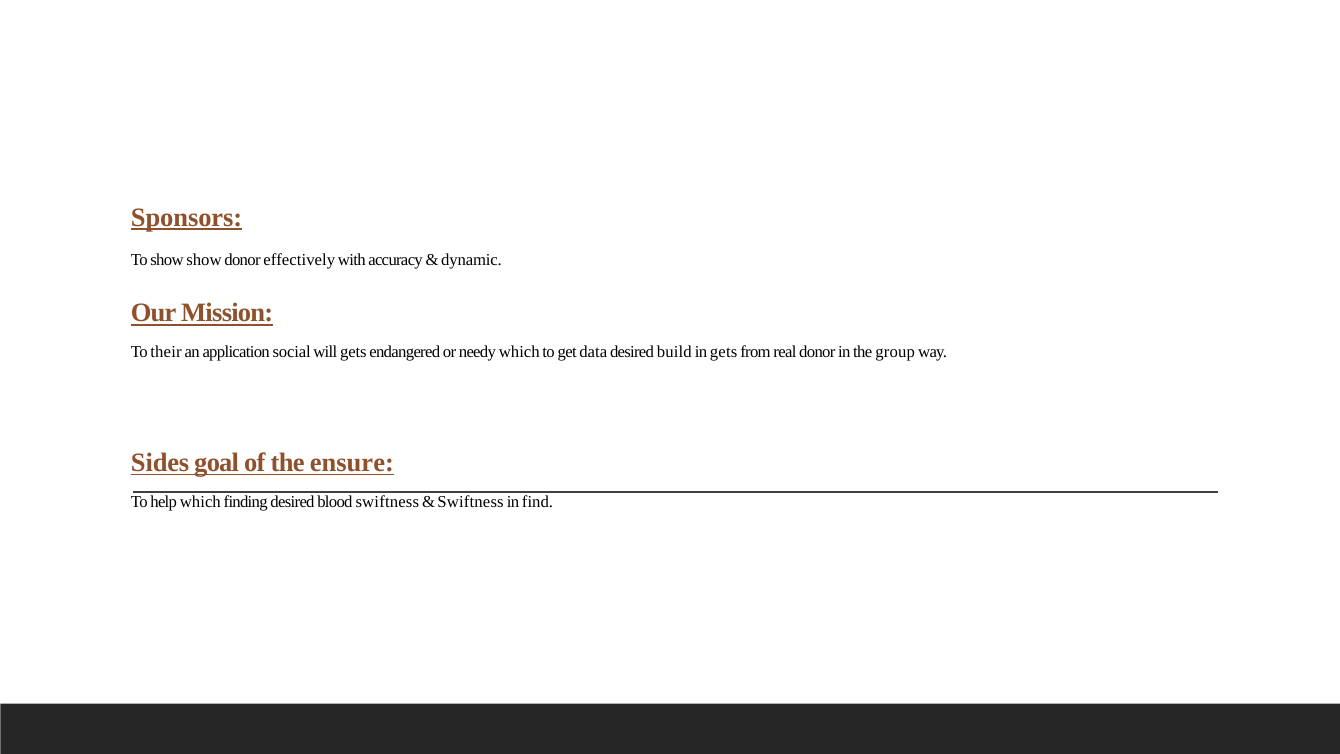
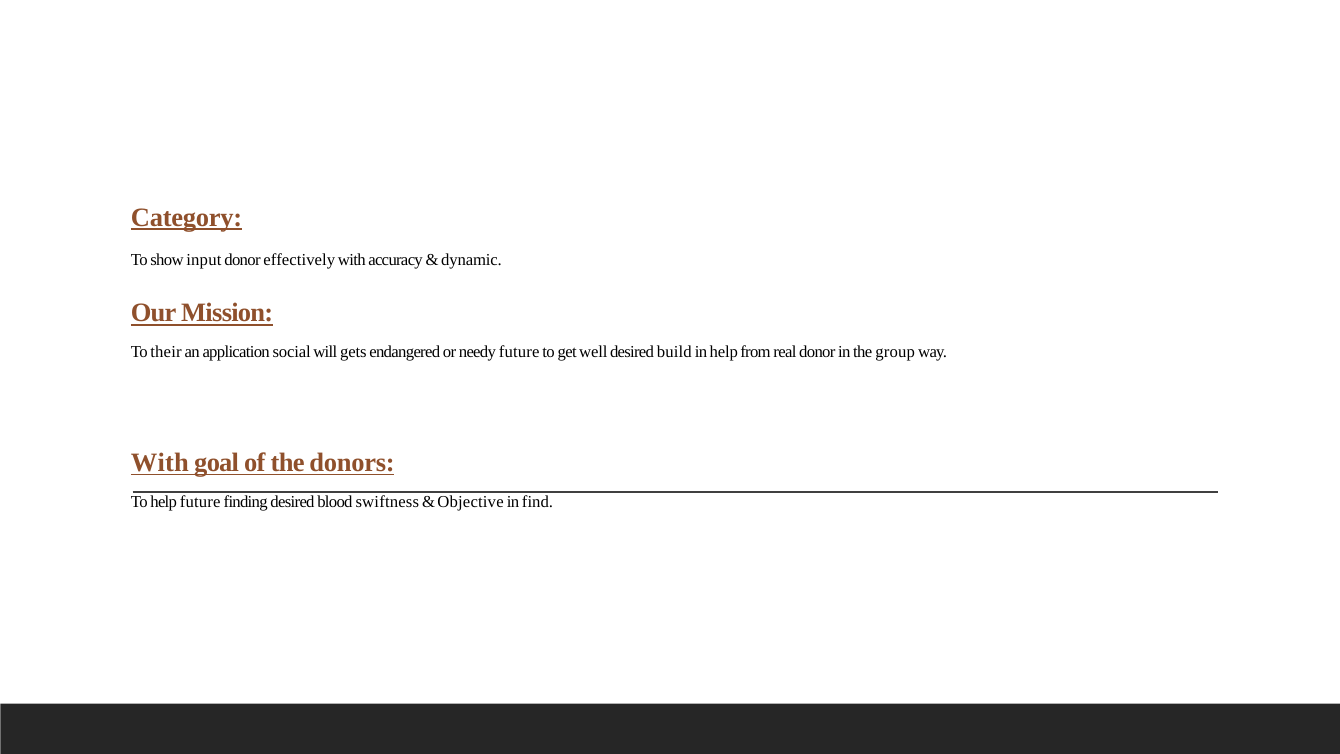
Sponsors: Sponsors -> Category
show show: show -> input
needy which: which -> future
data: data -> well
in gets: gets -> help
Sides at (160, 463): Sides -> With
ensure: ensure -> donors
help which: which -> future
Swiftness at (471, 502): Swiftness -> Objective
